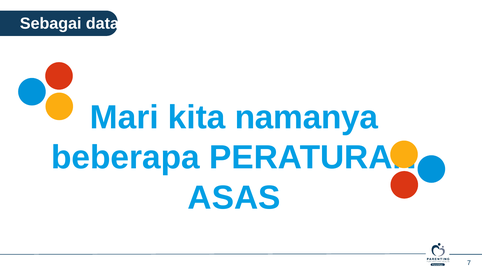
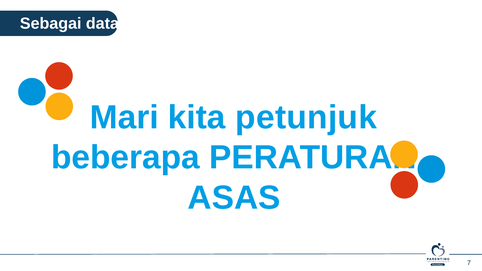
namanya: namanya -> petunjuk
